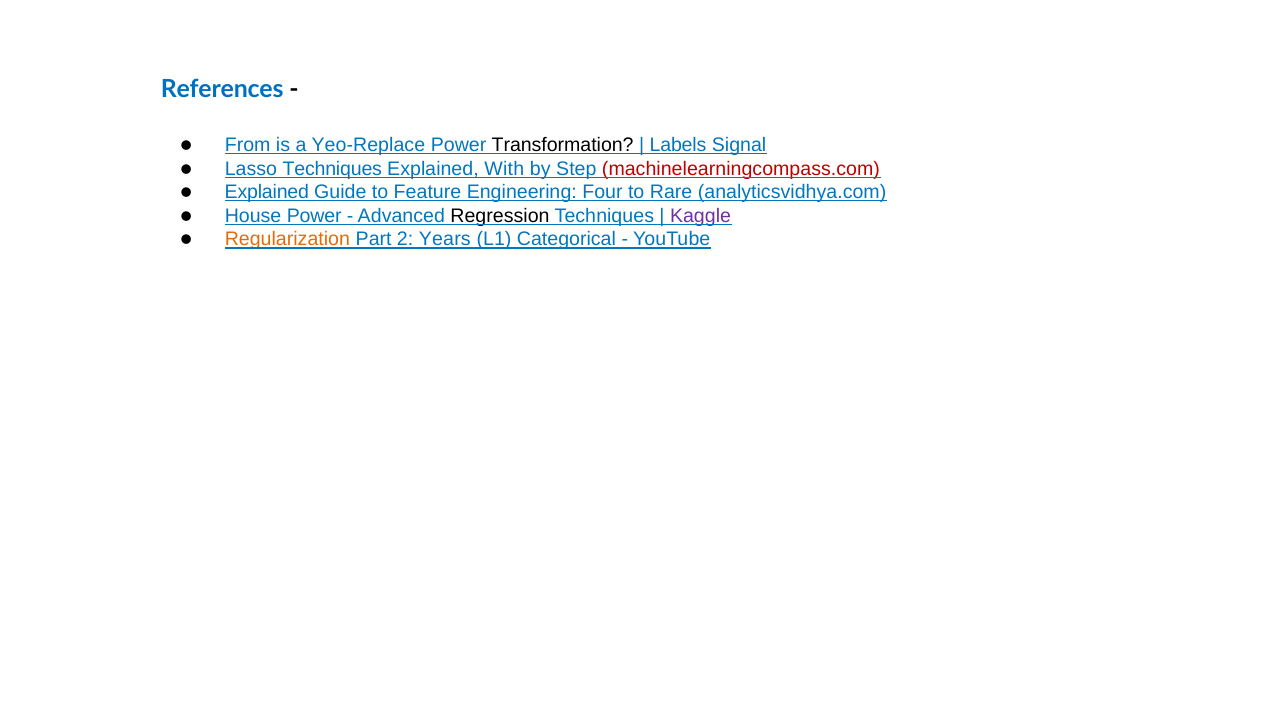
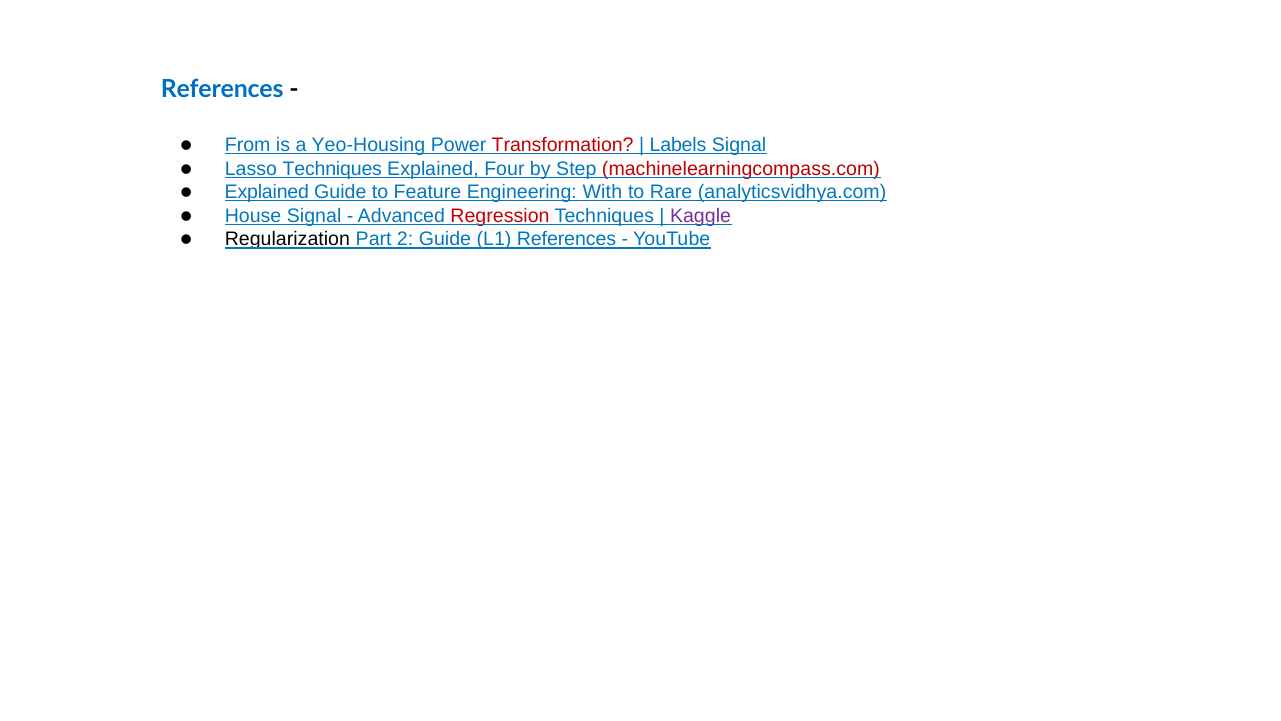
Yeo-Replace: Yeo-Replace -> Yeo-Housing
Transformation colour: black -> red
With: With -> Four
Four: Four -> With
House Power: Power -> Signal
Regression colour: black -> red
Regularization colour: orange -> black
2 Years: Years -> Guide
L1 Categorical: Categorical -> References
